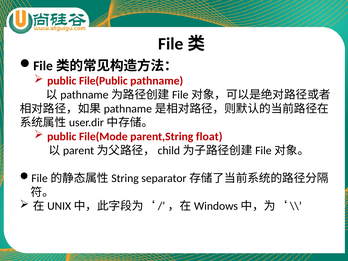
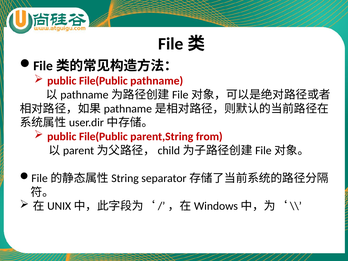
File(Mode at (103, 137): File(Mode -> File(Public
float: float -> from
